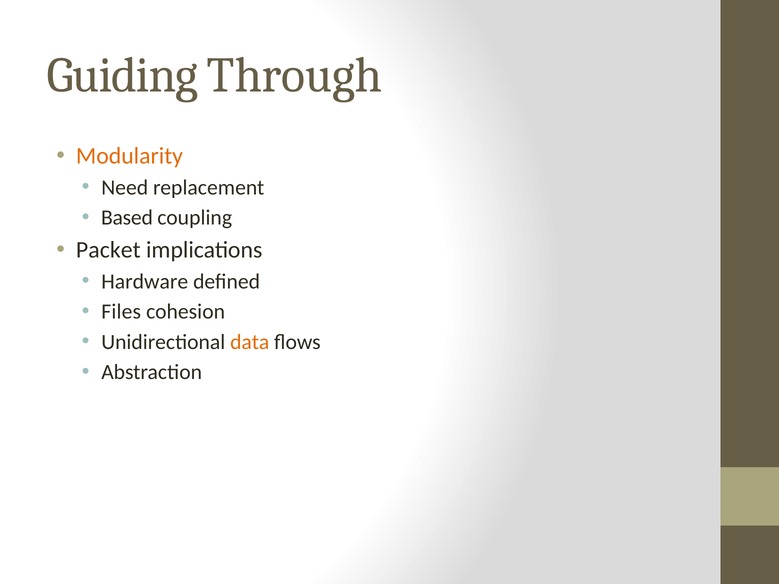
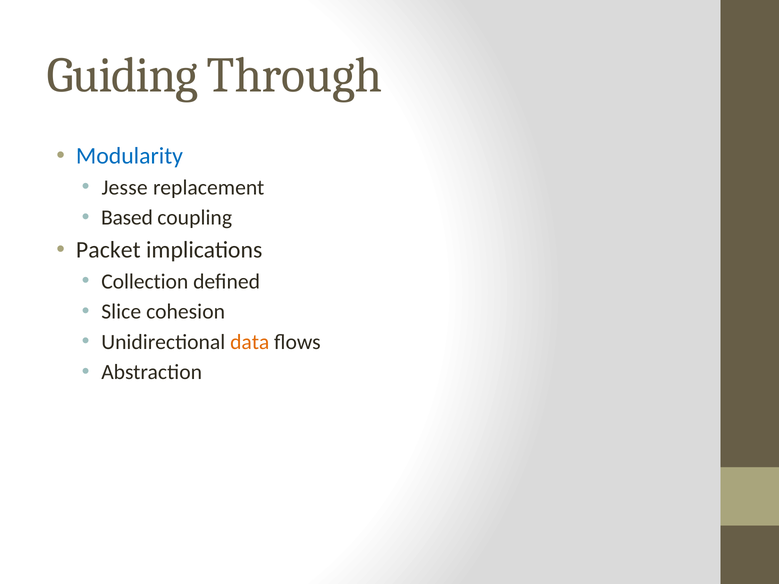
Modularity colour: orange -> blue
Need: Need -> Jesse
Hardware: Hardware -> Collection
Files: Files -> Slice
